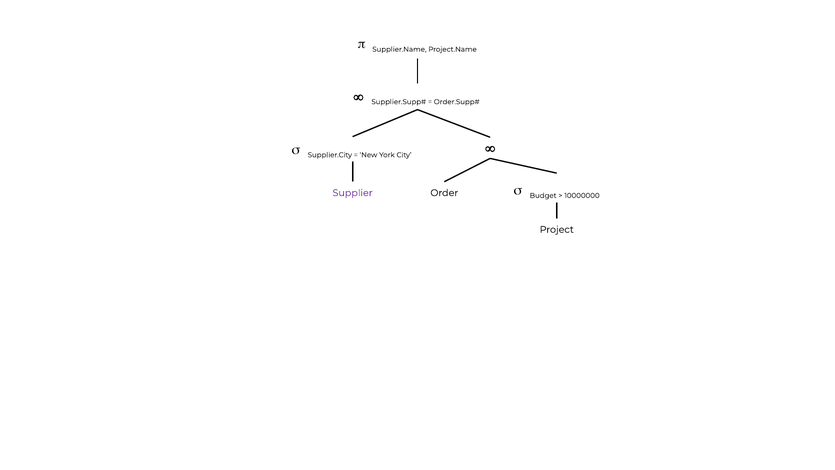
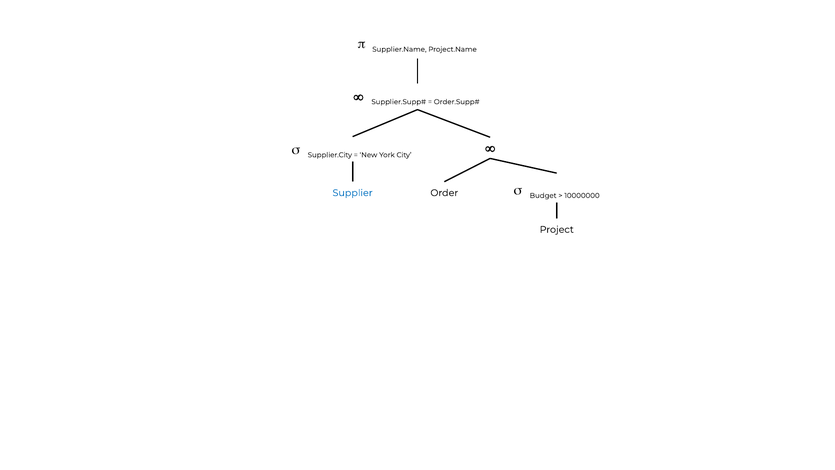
Supplier colour: purple -> blue
